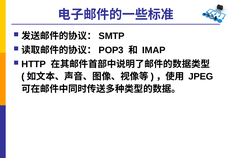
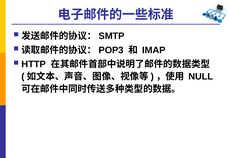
JPEG: JPEG -> NULL
